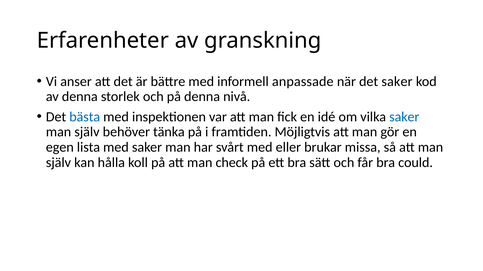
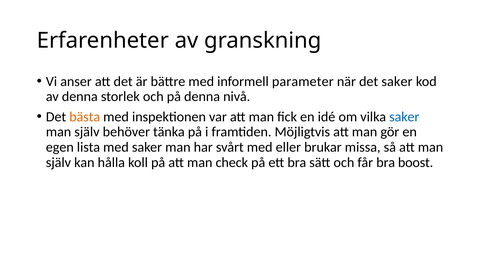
anpassade: anpassade -> parameter
bästa colour: blue -> orange
could: could -> boost
